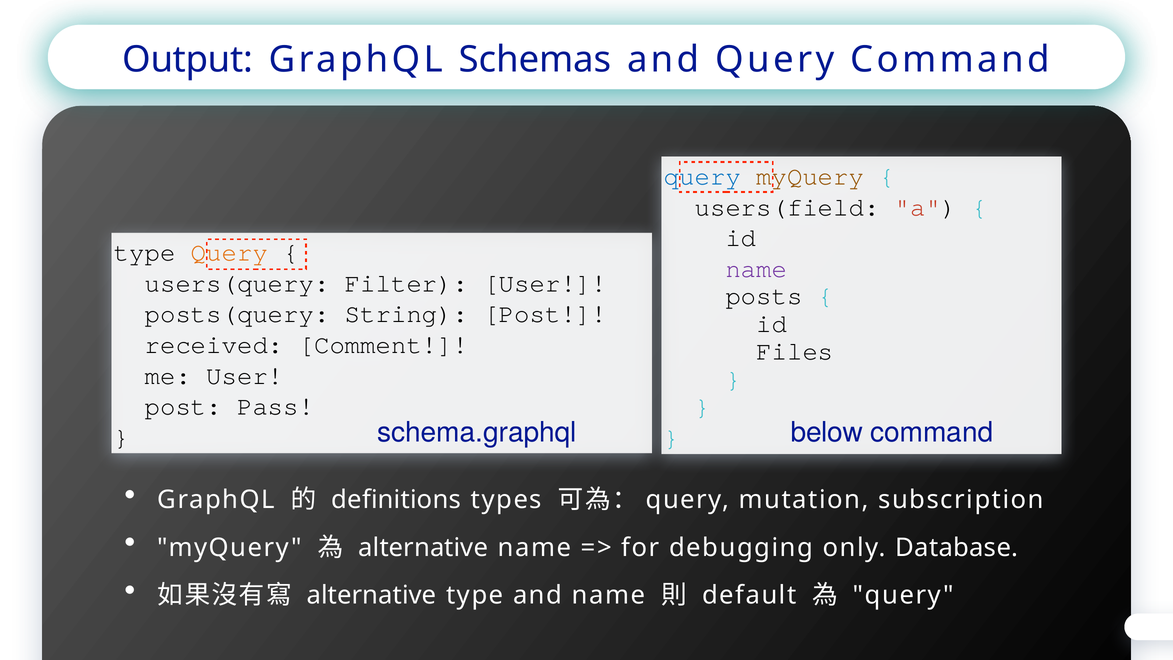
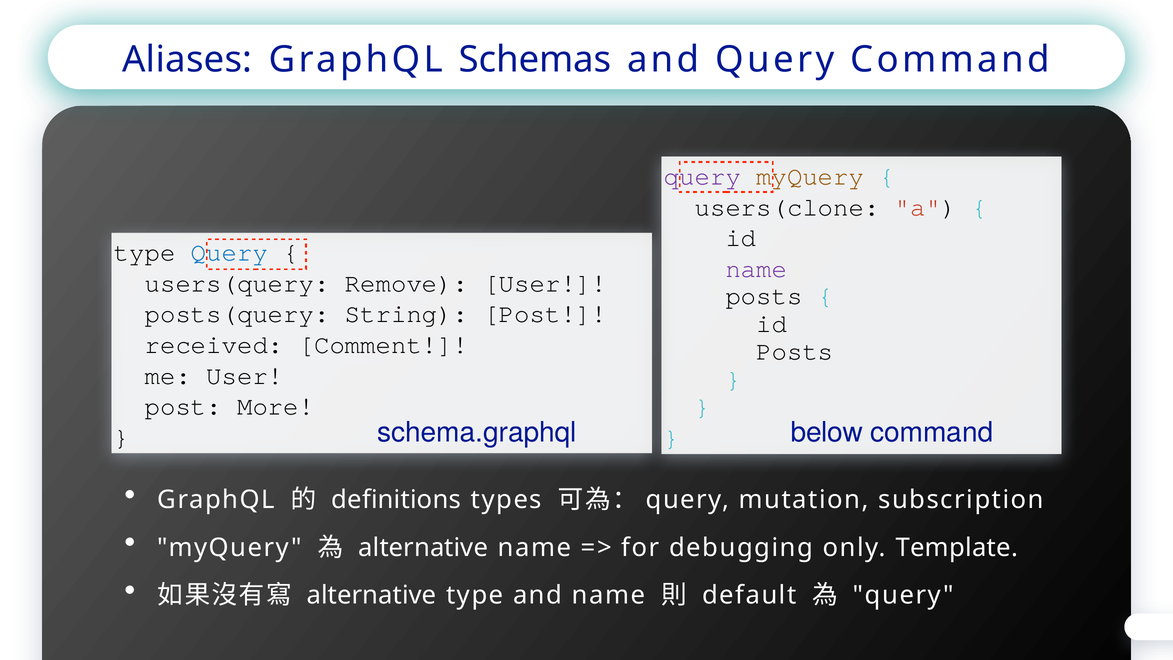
Output: Output -> Aliases
query at (702, 176) colour: blue -> purple
users(field: users(field -> users(clone
Query at (229, 252) colour: orange -> blue
Filter: Filter -> Remove
Files at (795, 351): Files -> Posts
Pass: Pass -> More
Database: Database -> Template
